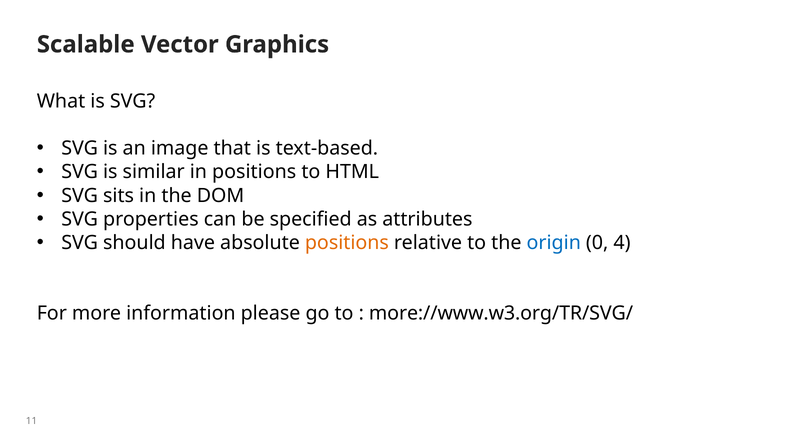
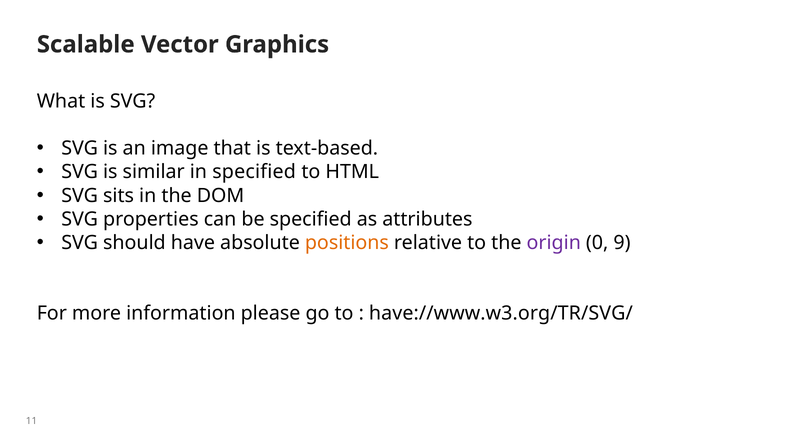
in positions: positions -> specified
origin colour: blue -> purple
4: 4 -> 9
more://www.w3.org/TR/SVG/: more://www.w3.org/TR/SVG/ -> have://www.w3.org/TR/SVG/
